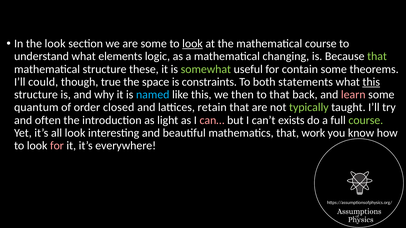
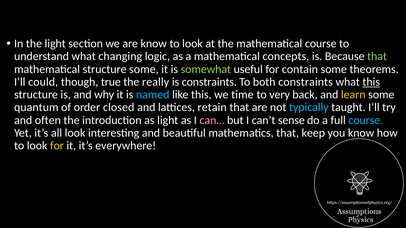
the look: look -> light
are some: some -> know
look at (193, 44) underline: present -> none
elements: elements -> changing
changing: changing -> concepts
structure these: these -> some
space: space -> really
both statements: statements -> constraints
then: then -> time
to that: that -> very
learn colour: pink -> yellow
typically colour: light green -> light blue
exists: exists -> sense
course at (366, 120) colour: light green -> light blue
work: work -> keep
for at (57, 146) colour: pink -> yellow
